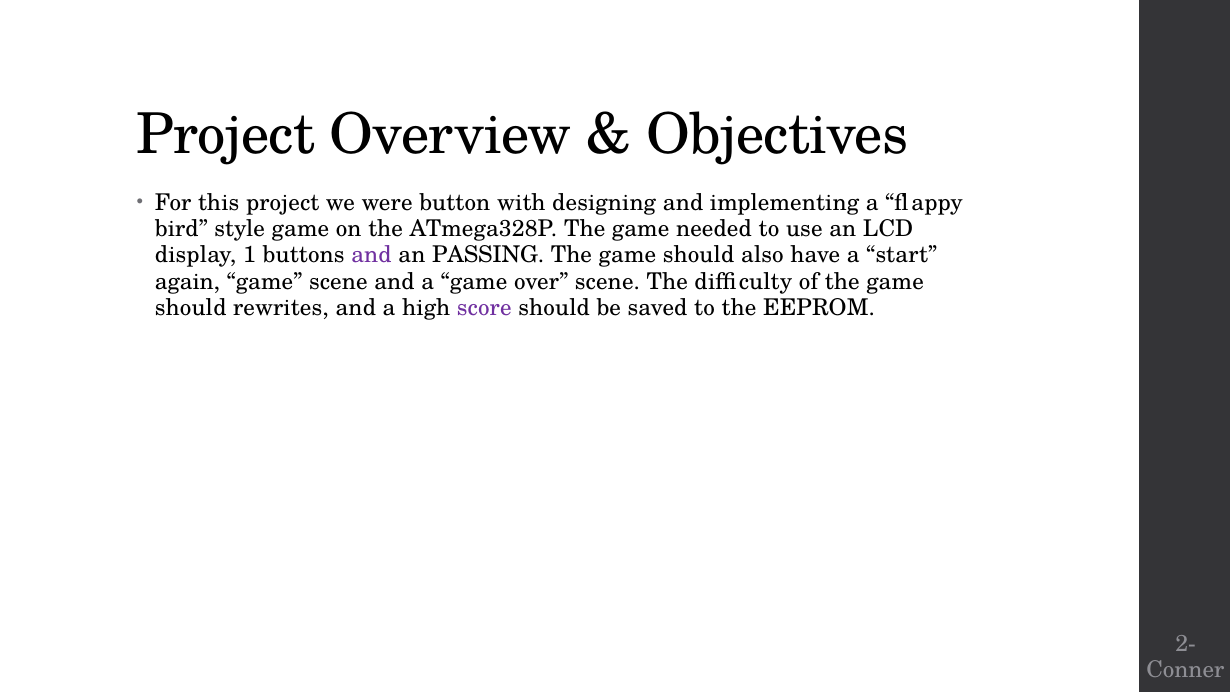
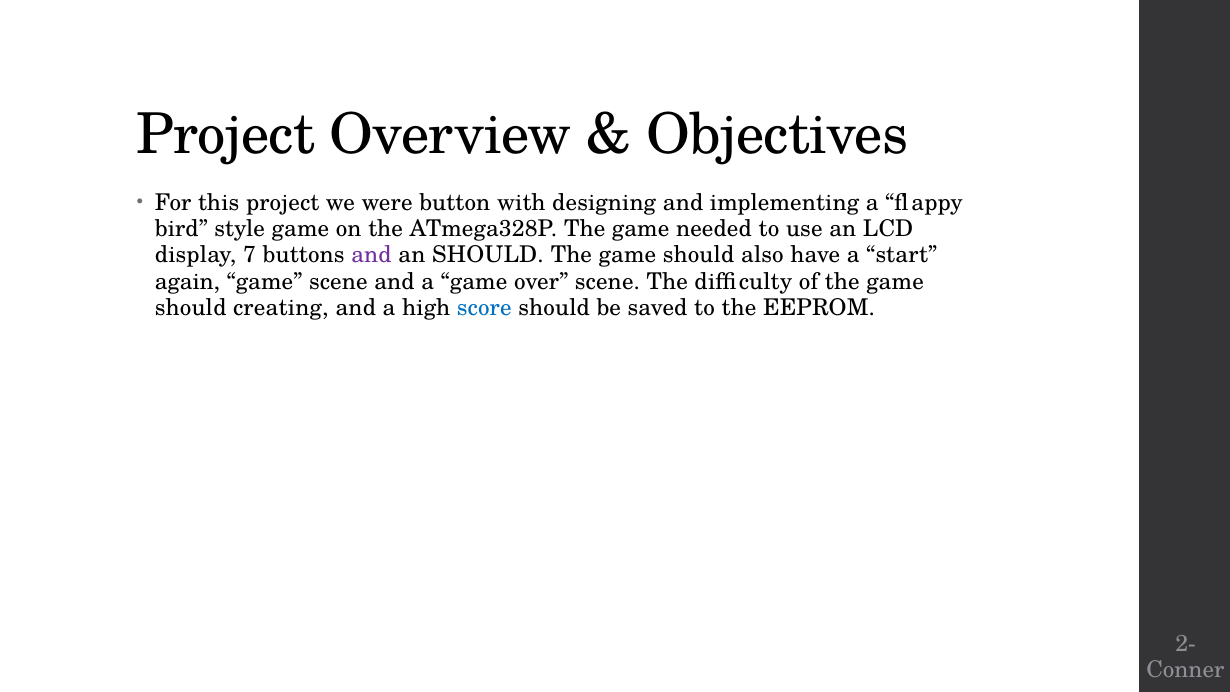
1: 1 -> 7
an PASSING: PASSING -> SHOULD
rewrites: rewrites -> creating
score colour: purple -> blue
